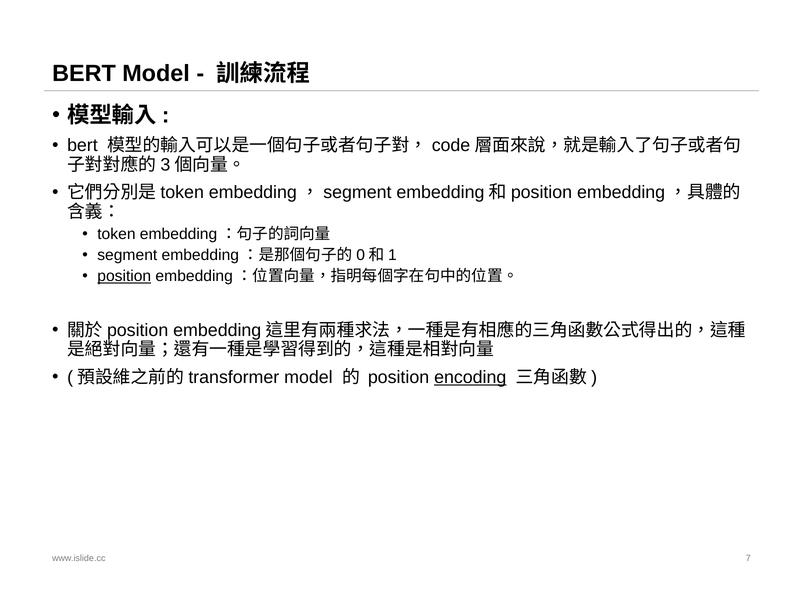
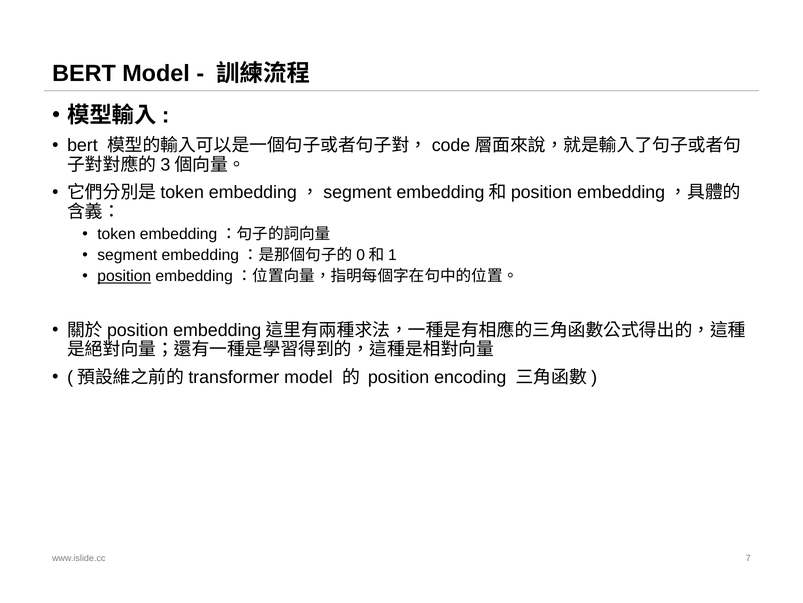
encoding underline: present -> none
